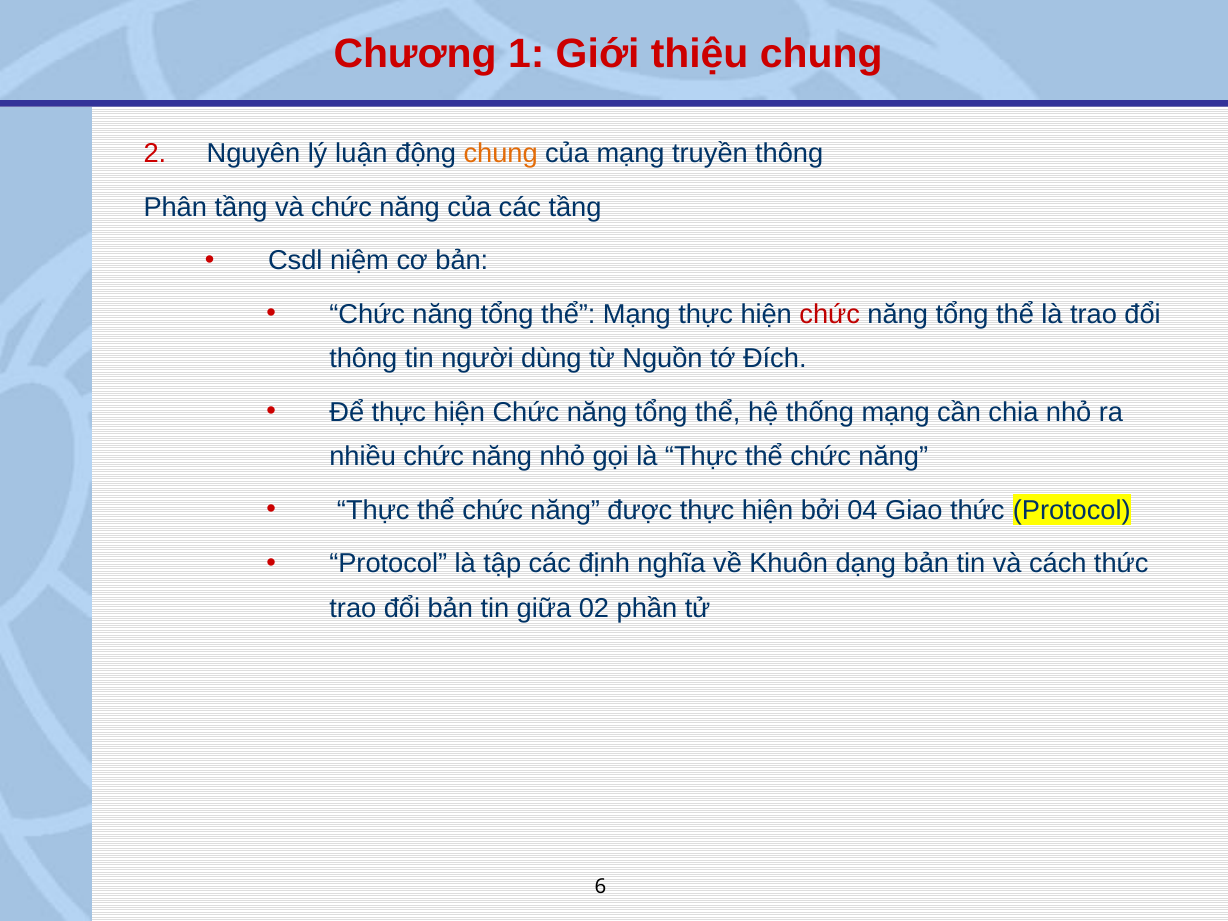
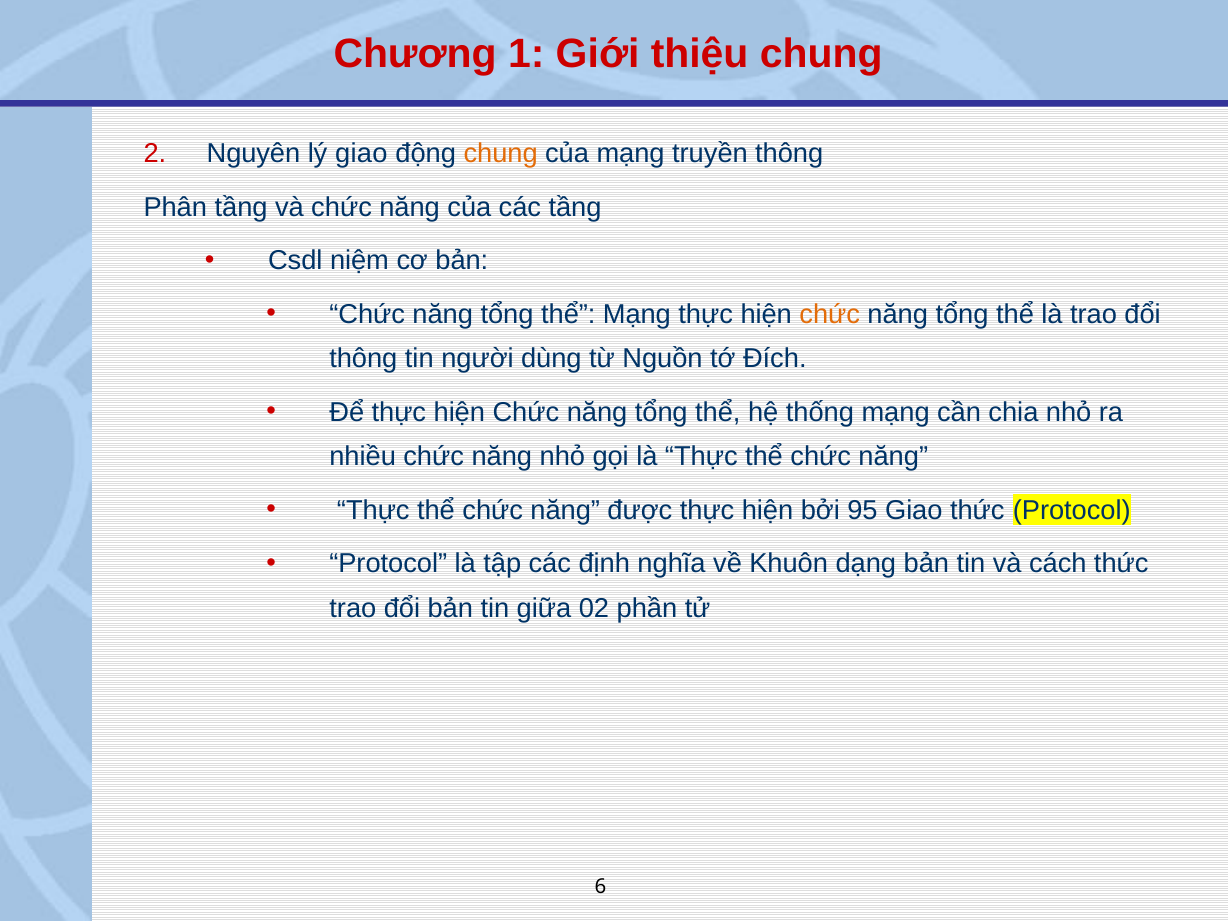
lý luận: luận -> giao
chức at (830, 314) colour: red -> orange
04: 04 -> 95
